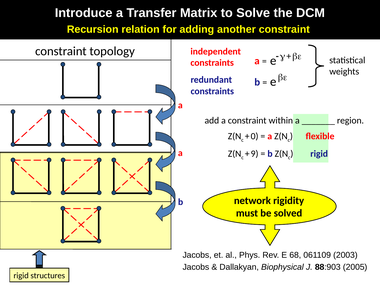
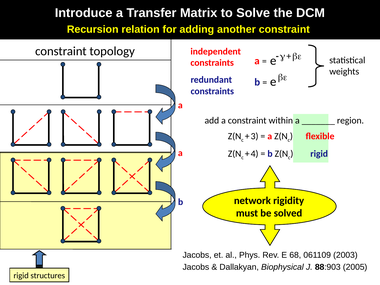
0: 0 -> 3
9: 9 -> 4
